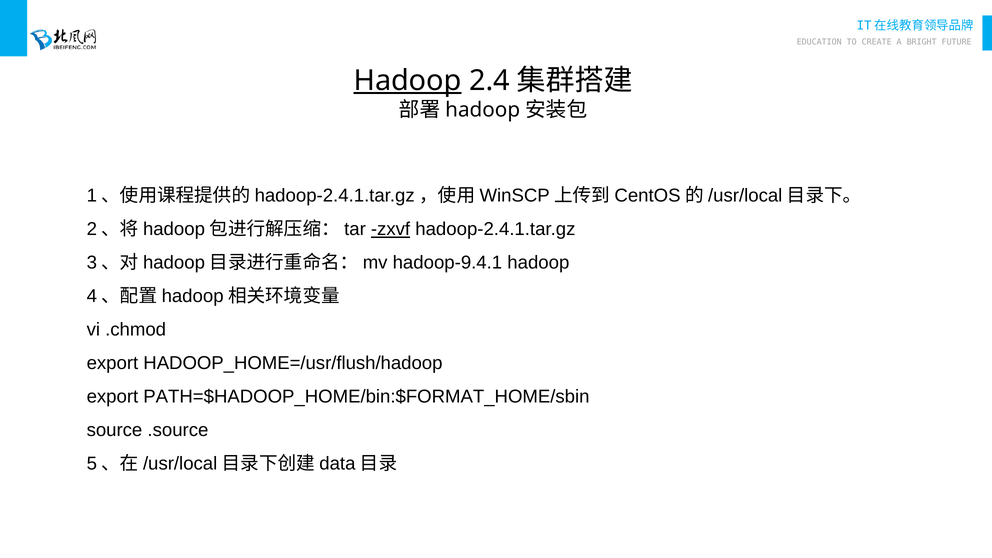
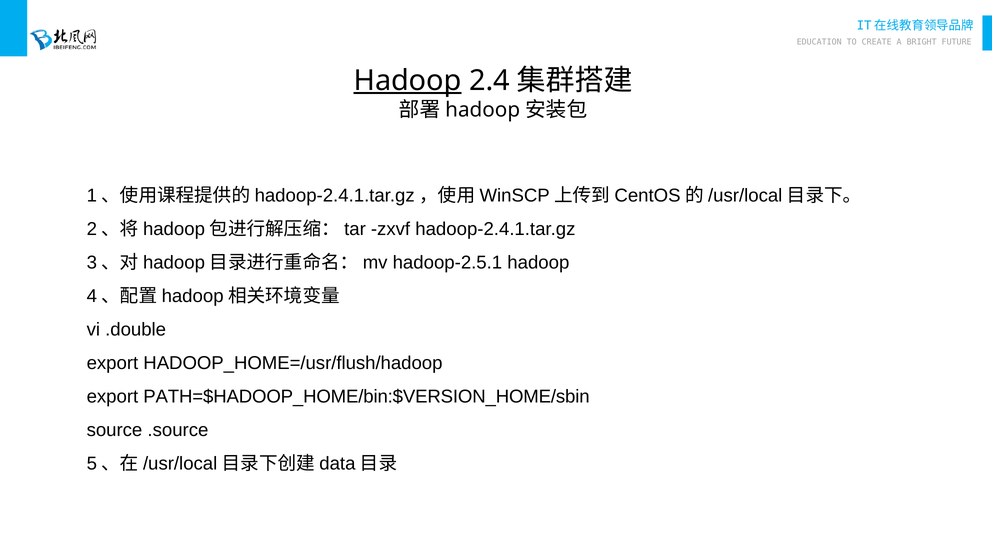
zxvf underline: present -> none
hadoop-9.4.1: hadoop-9.4.1 -> hadoop-2.5.1
.chmod: .chmod -> .double
PATH=$HADOOP_HOME/bin:$FORMAT_HOME/sbin: PATH=$HADOOP_HOME/bin:$FORMAT_HOME/sbin -> PATH=$HADOOP_HOME/bin:$VERSION_HOME/sbin
